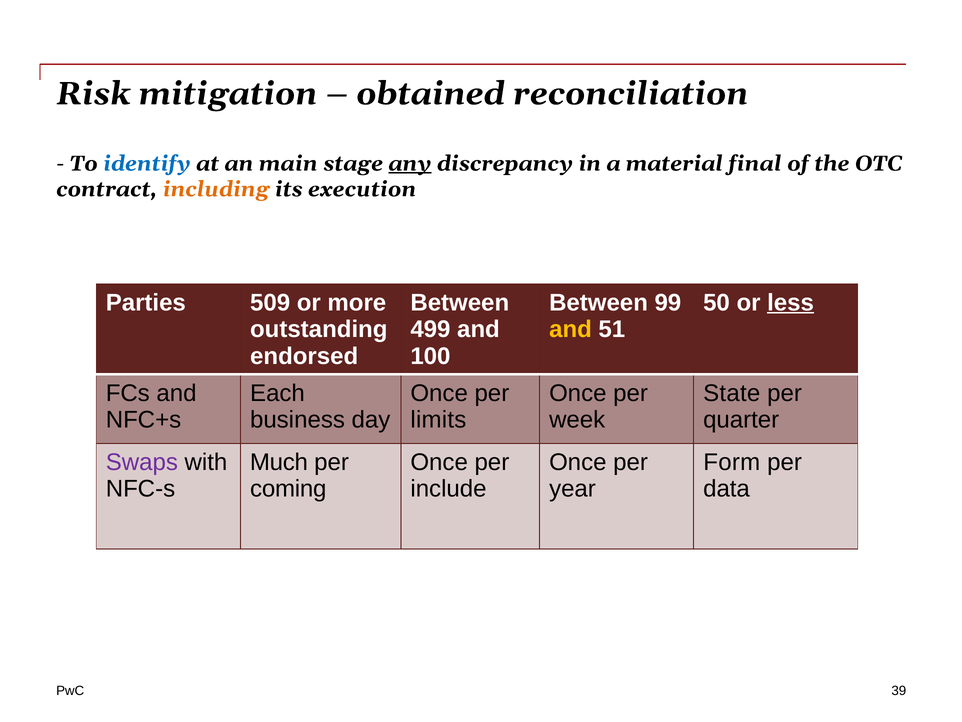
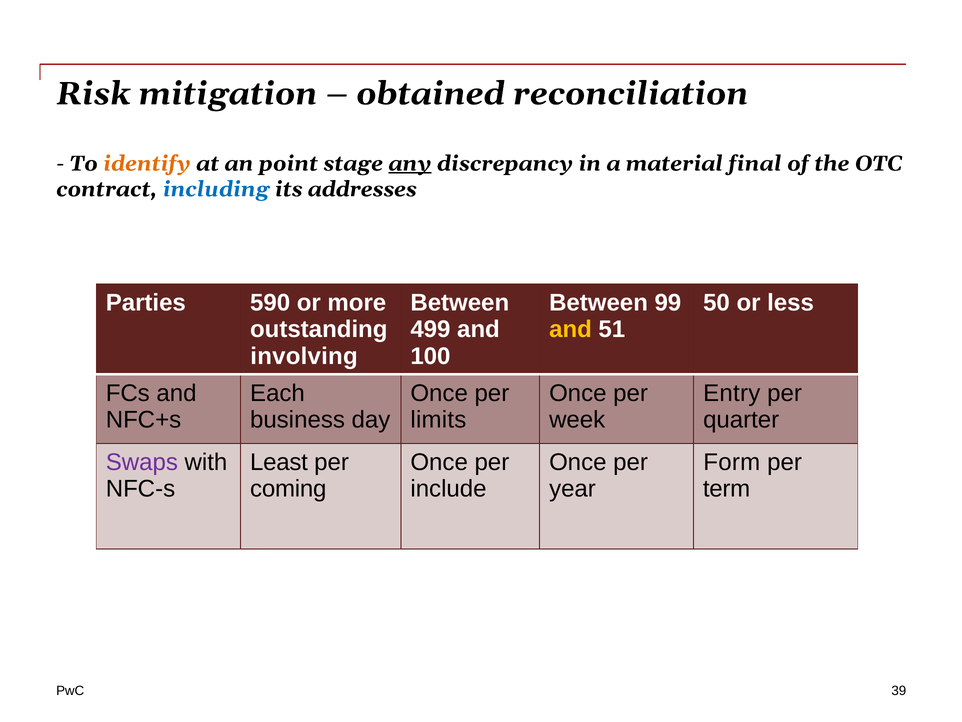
identify colour: blue -> orange
main: main -> point
including colour: orange -> blue
execution: execution -> addresses
509: 509 -> 590
less underline: present -> none
endorsed: endorsed -> involving
State: State -> Entry
Much: Much -> Least
data: data -> term
